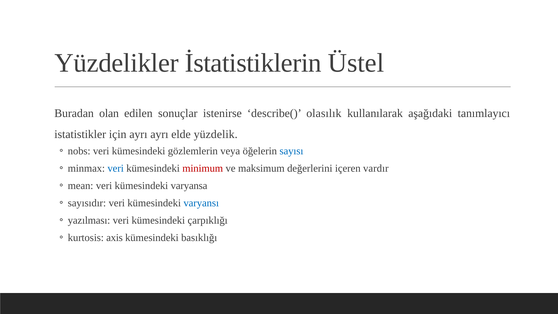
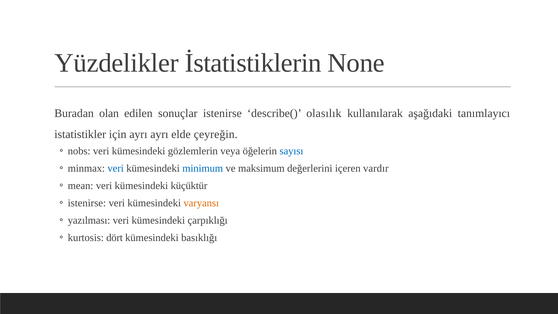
Üstel: Üstel -> None
yüzdelik: yüzdelik -> çeyreğin
minimum colour: red -> blue
varyansa: varyansa -> küçüktür
sayısıdır at (87, 203): sayısıdır -> istenirse
varyansı colour: blue -> orange
axis: axis -> dört
